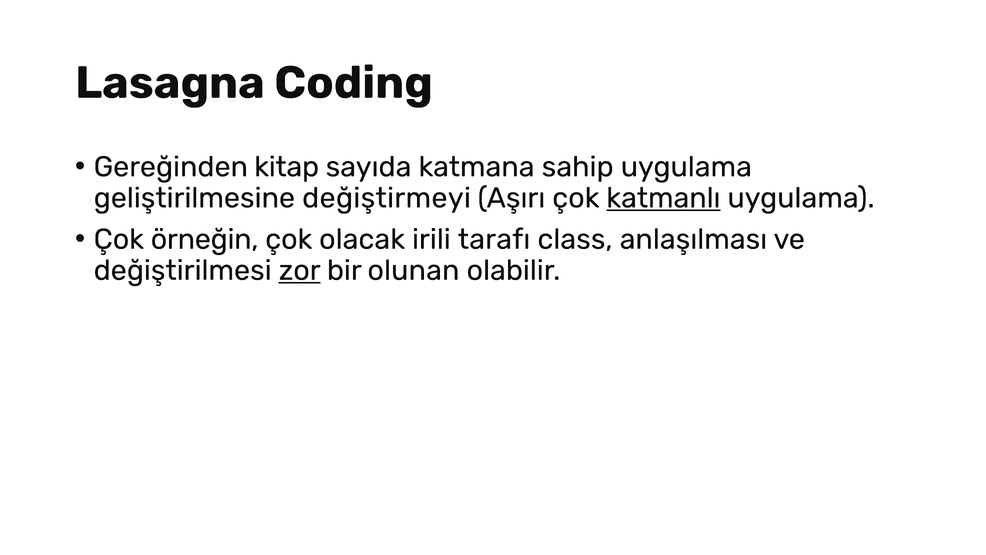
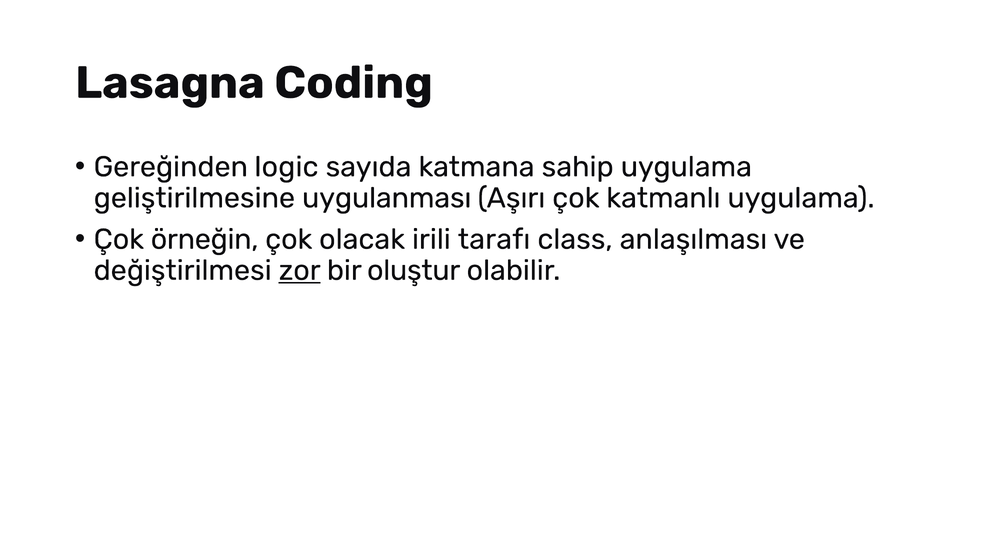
kitap: kitap -> logic
değiştirmeyi: değiştirmeyi -> uygulanması
katmanlı underline: present -> none
olunan: olunan -> oluştur
